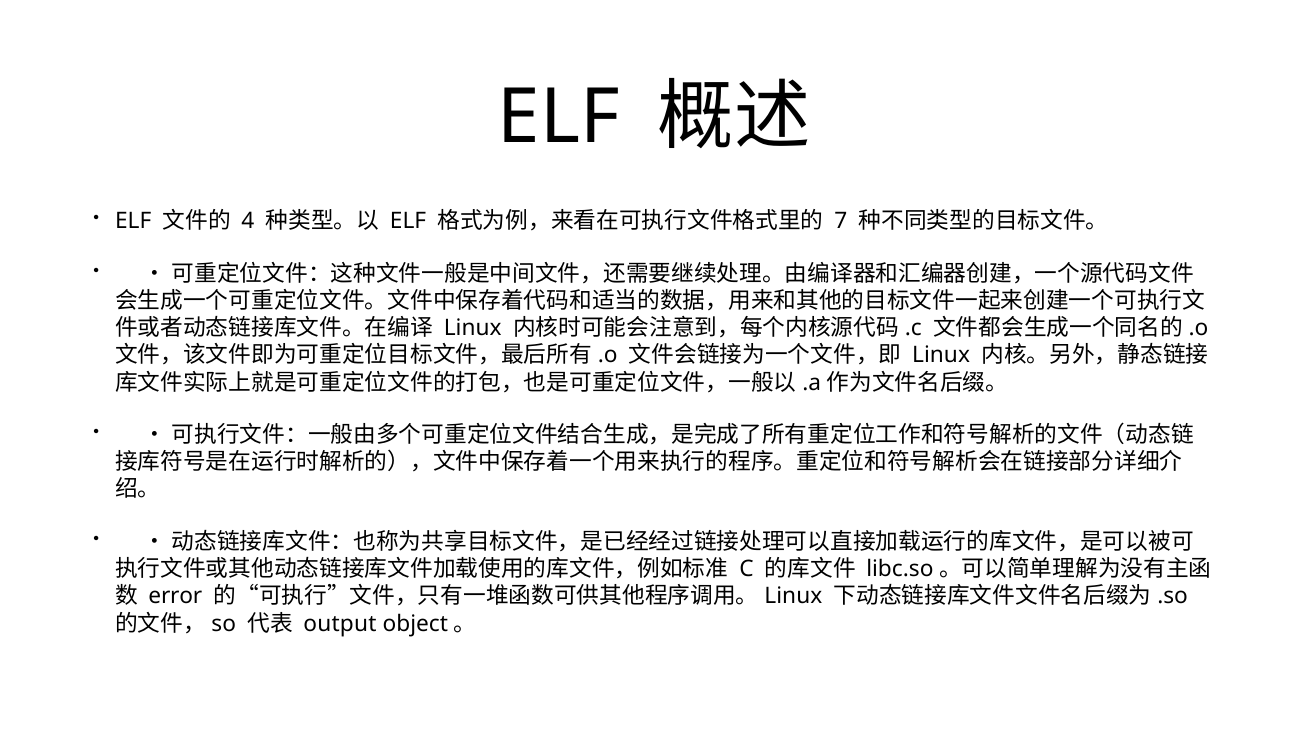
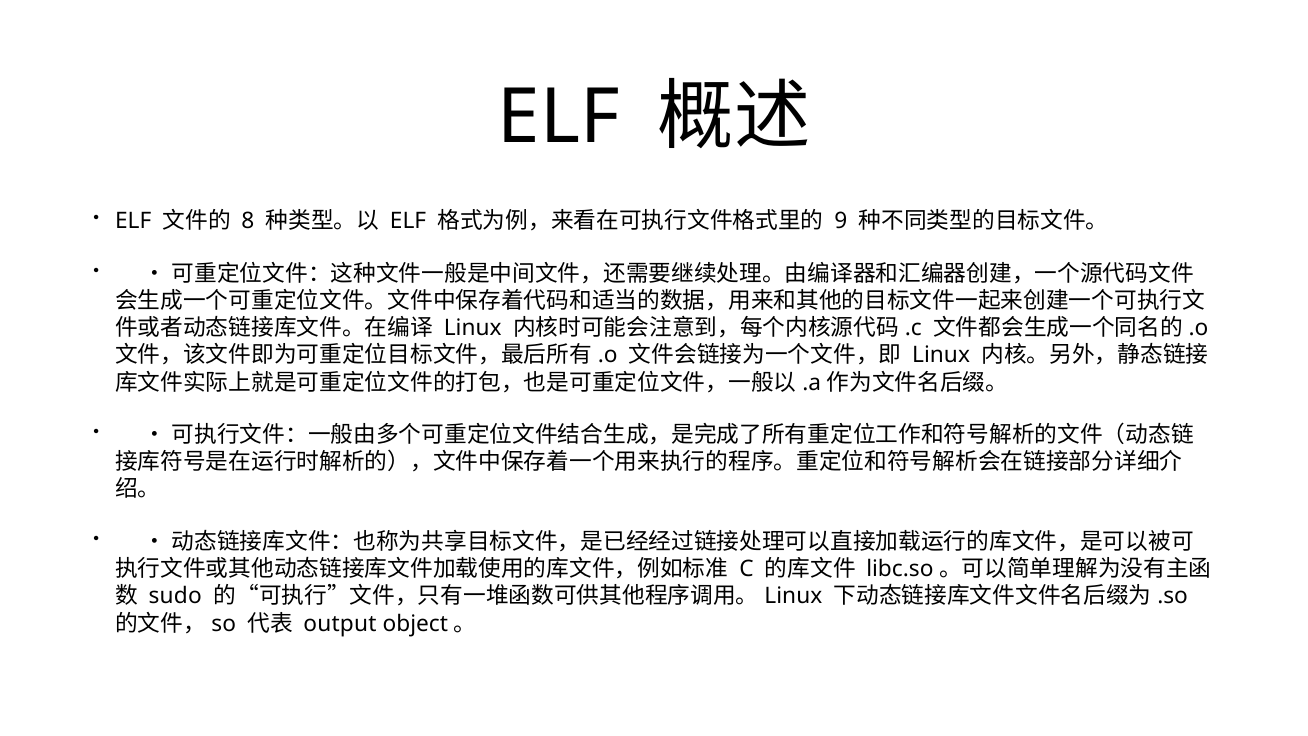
4: 4 -> 8
7: 7 -> 9
error: error -> sudo
